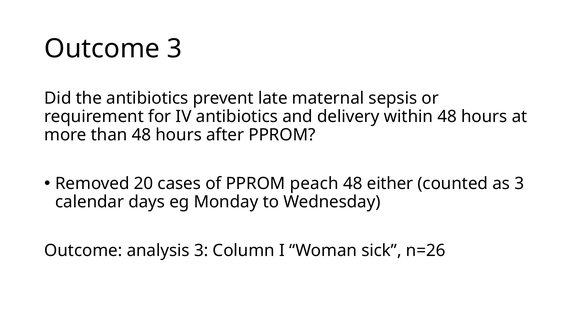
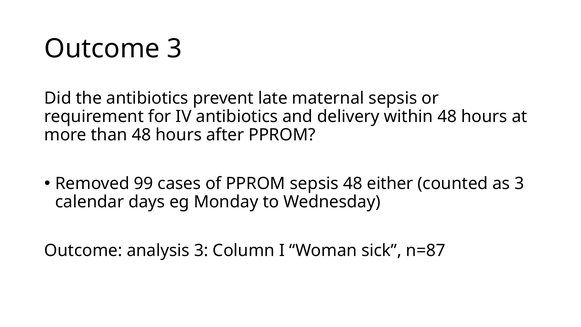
20: 20 -> 99
PPROM peach: peach -> sepsis
n=26: n=26 -> n=87
